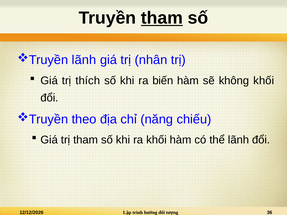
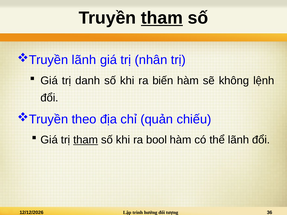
thích: thích -> danh
không khối: khối -> lệnh
năng: năng -> quản
tham at (86, 140) underline: none -> present
ra khối: khối -> bool
